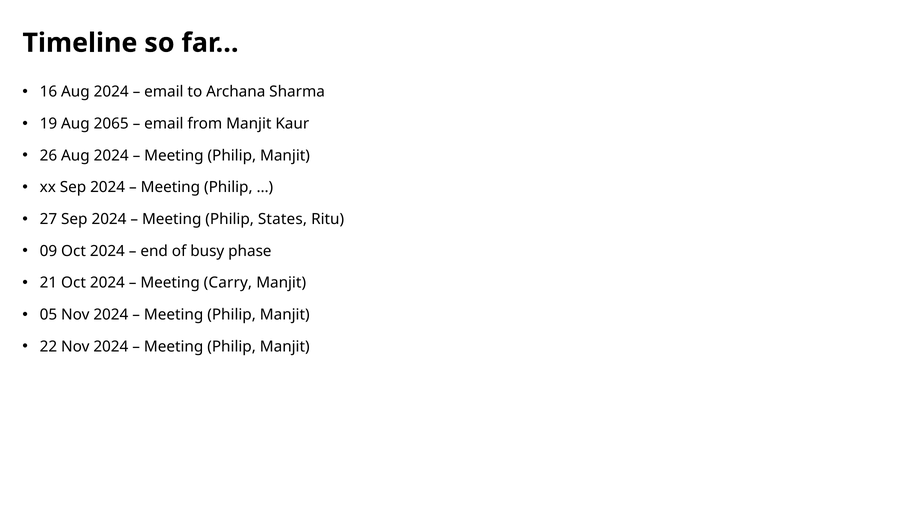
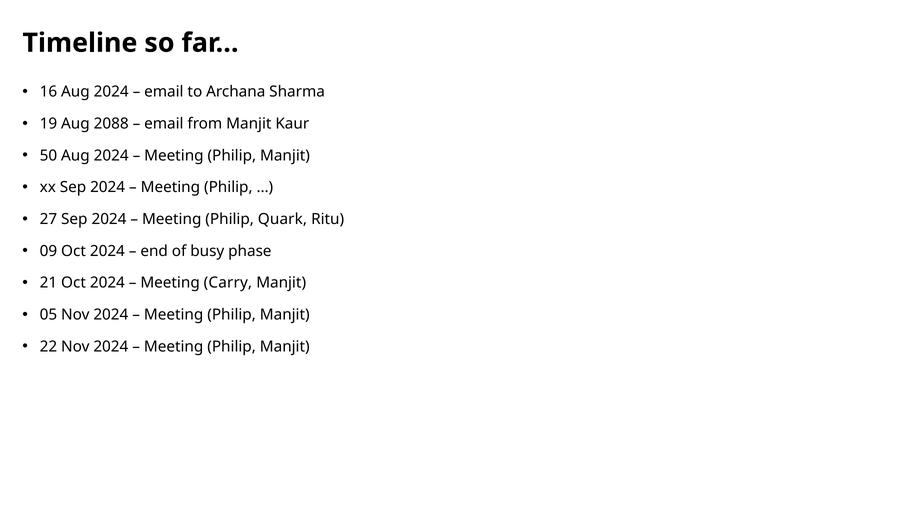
2065: 2065 -> 2088
26: 26 -> 50
States: States -> Quark
